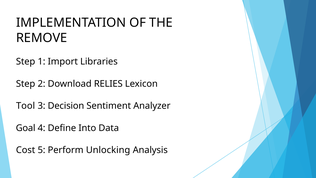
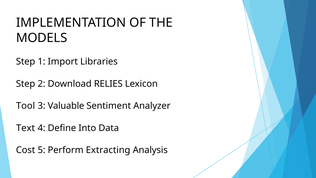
REMOVE: REMOVE -> MODELS
Decision: Decision -> Valuable
Goal: Goal -> Text
Unlocking: Unlocking -> Extracting
